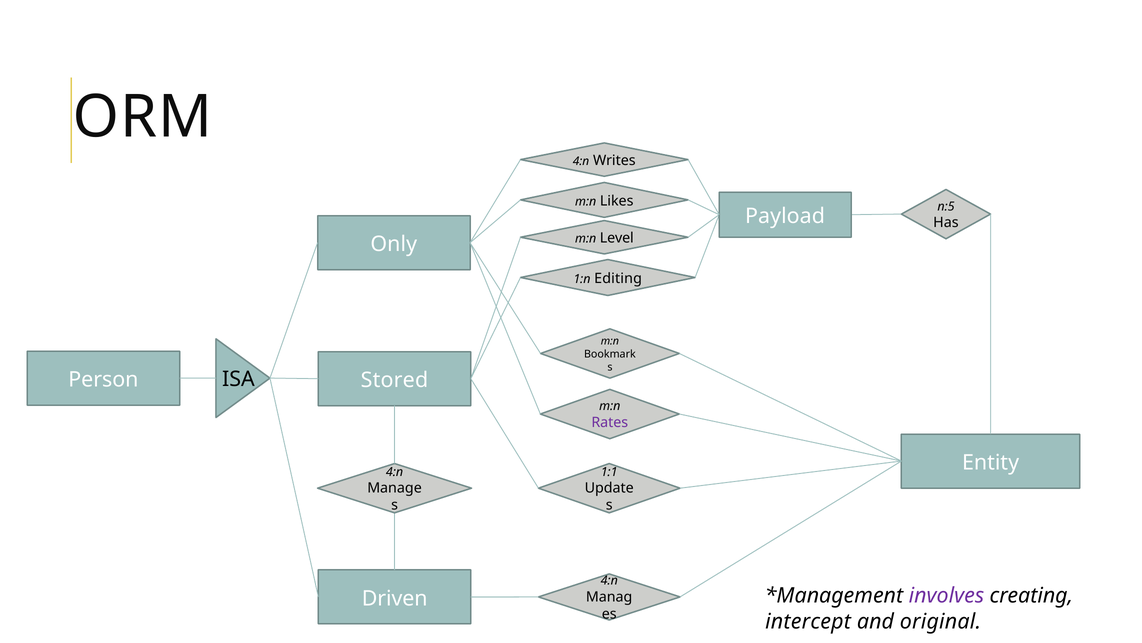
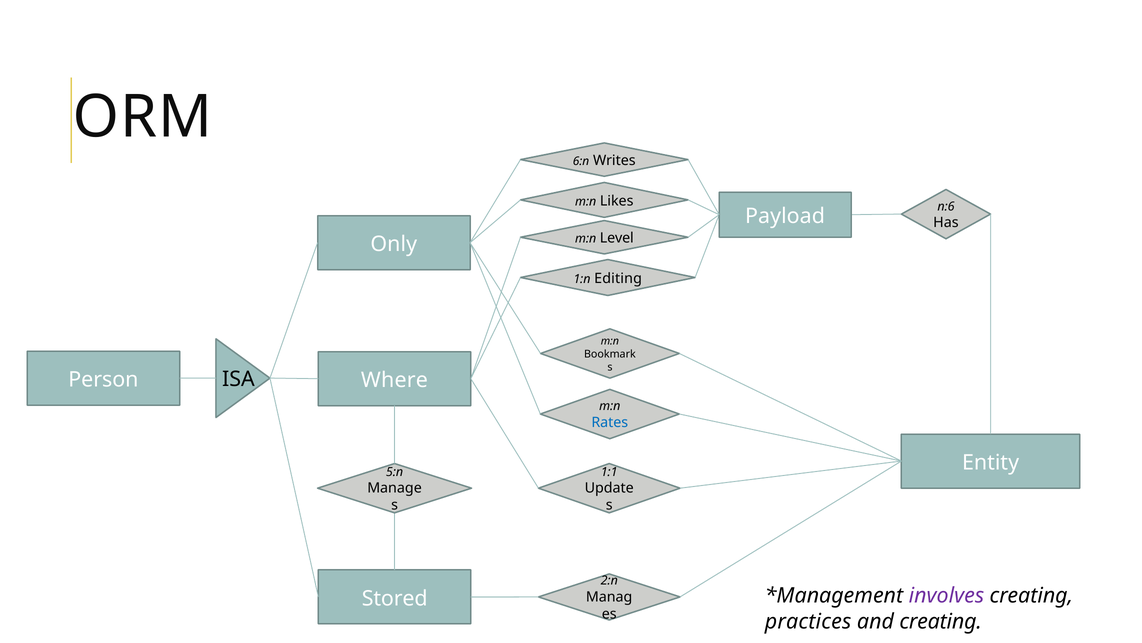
4:n at (581, 161): 4:n -> 6:n
n:5: n:5 -> n:6
Stored: Stored -> Where
Rates colour: purple -> blue
4:n at (395, 471): 4:n -> 5:n
4:n at (609, 580): 4:n -> 2:n
Driven: Driven -> Stored
intercept: intercept -> practices
and original: original -> creating
